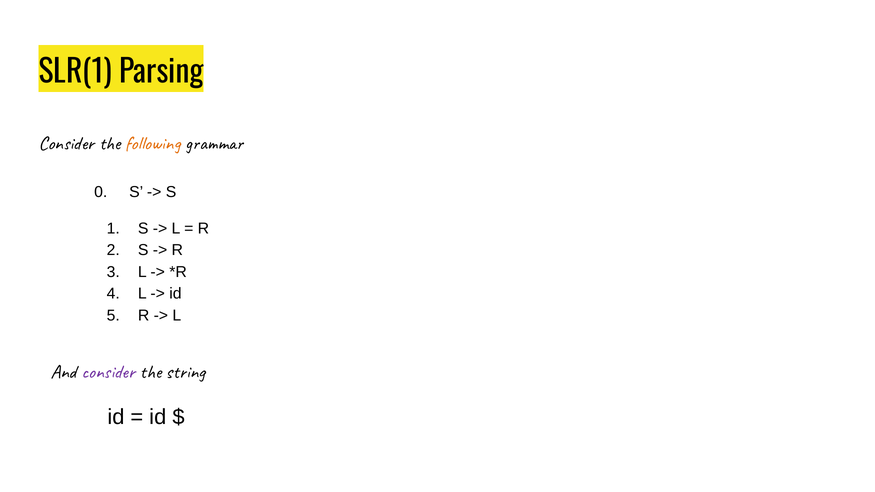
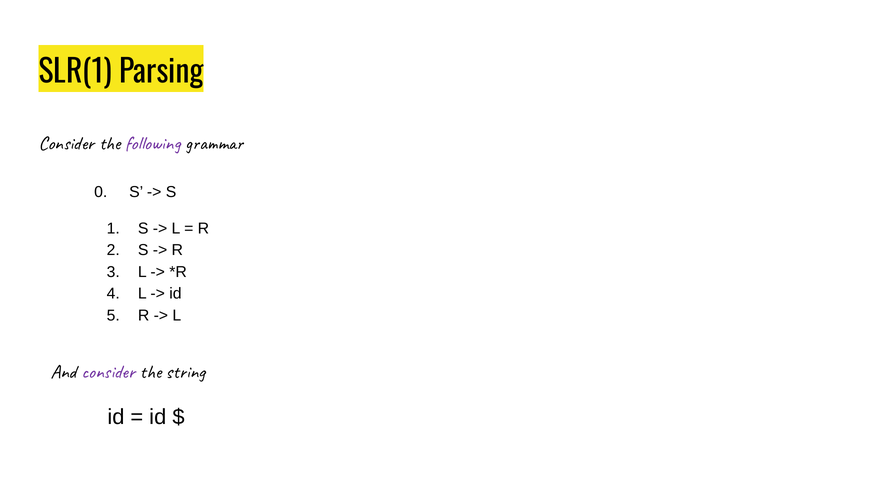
following colour: orange -> purple
